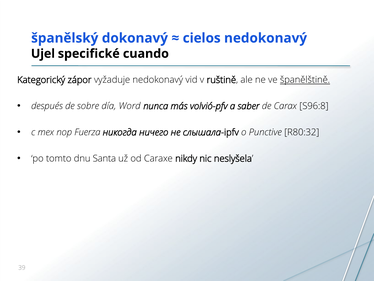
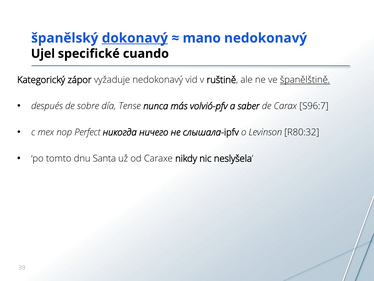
dokonavý underline: none -> present
cielos: cielos -> mano
Word: Word -> Tense
S96:8: S96:8 -> S96:7
Fuerza: Fuerza -> Perfect
Punctive: Punctive -> Levinson
